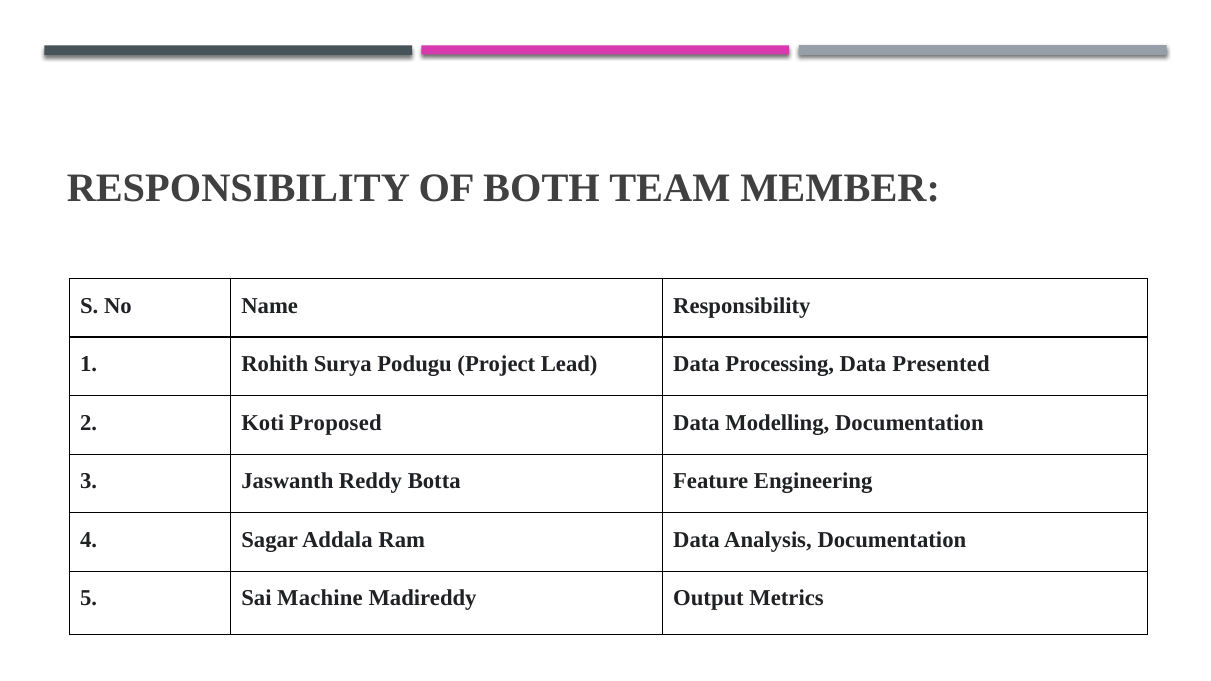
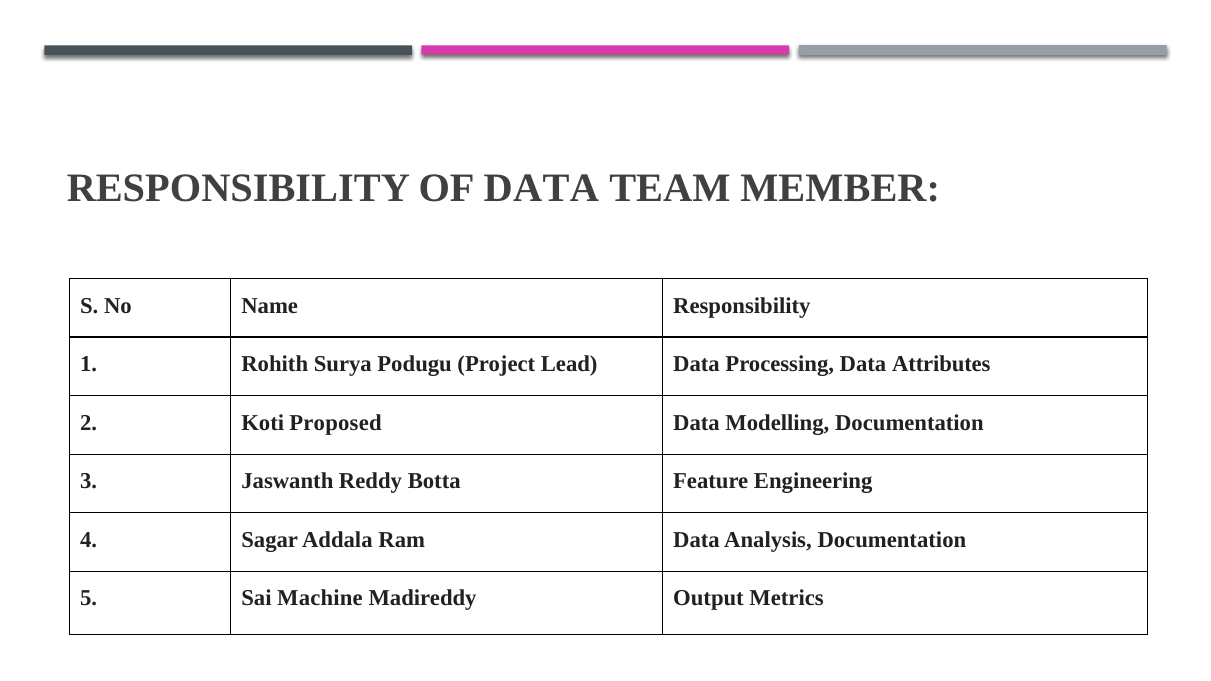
OF BOTH: BOTH -> DATA
Presented: Presented -> Attributes
